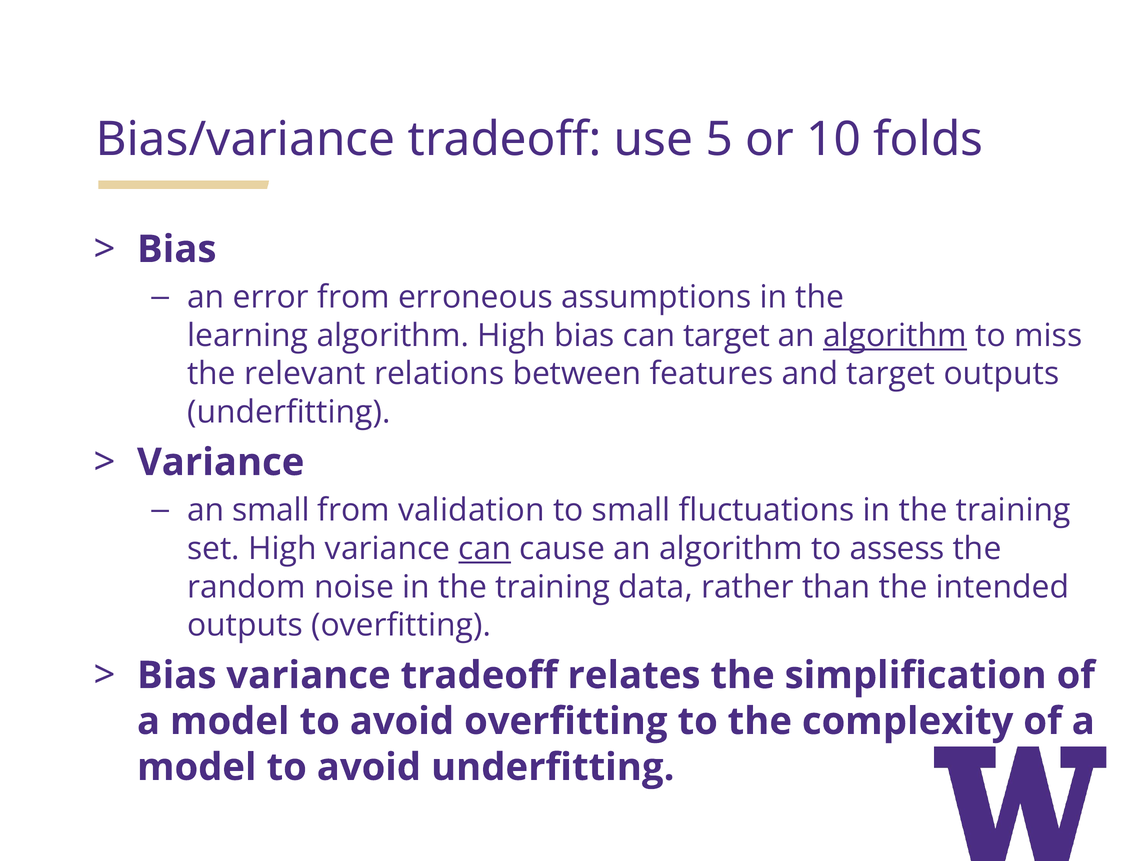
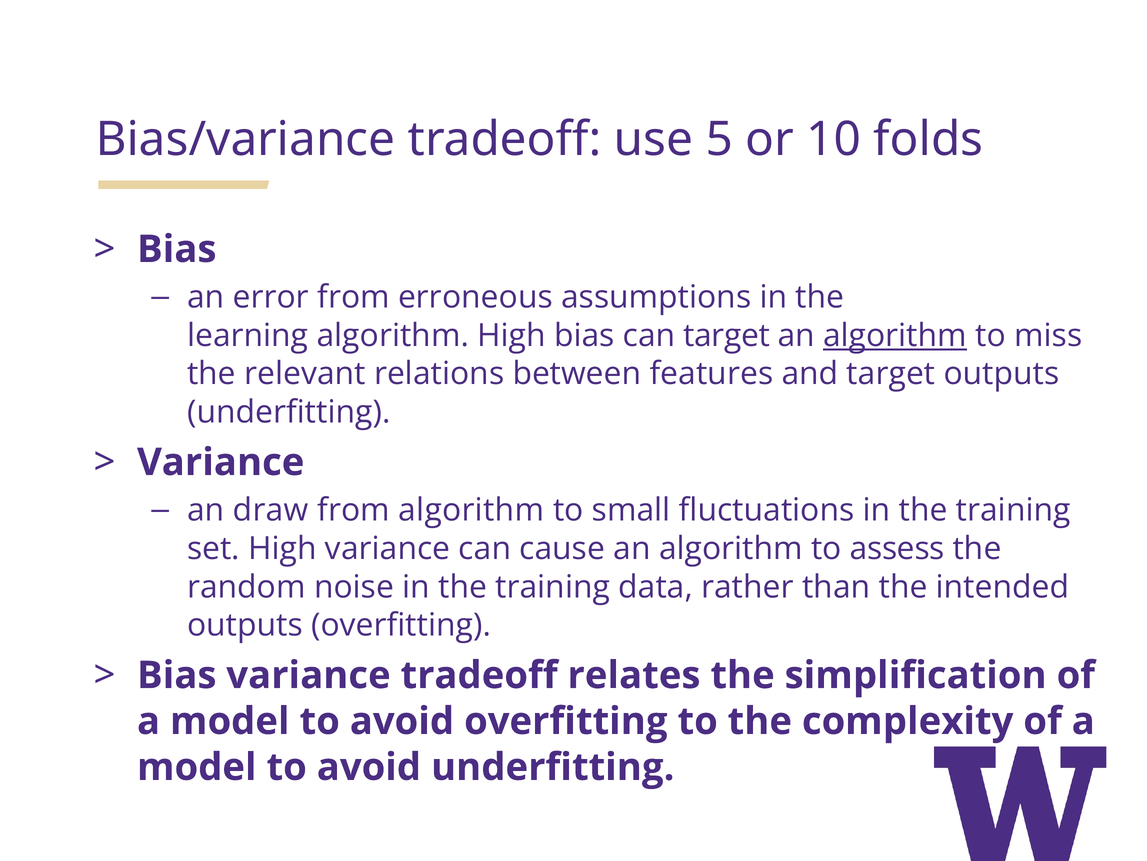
an small: small -> draw
from validation: validation -> algorithm
can at (485, 548) underline: present -> none
